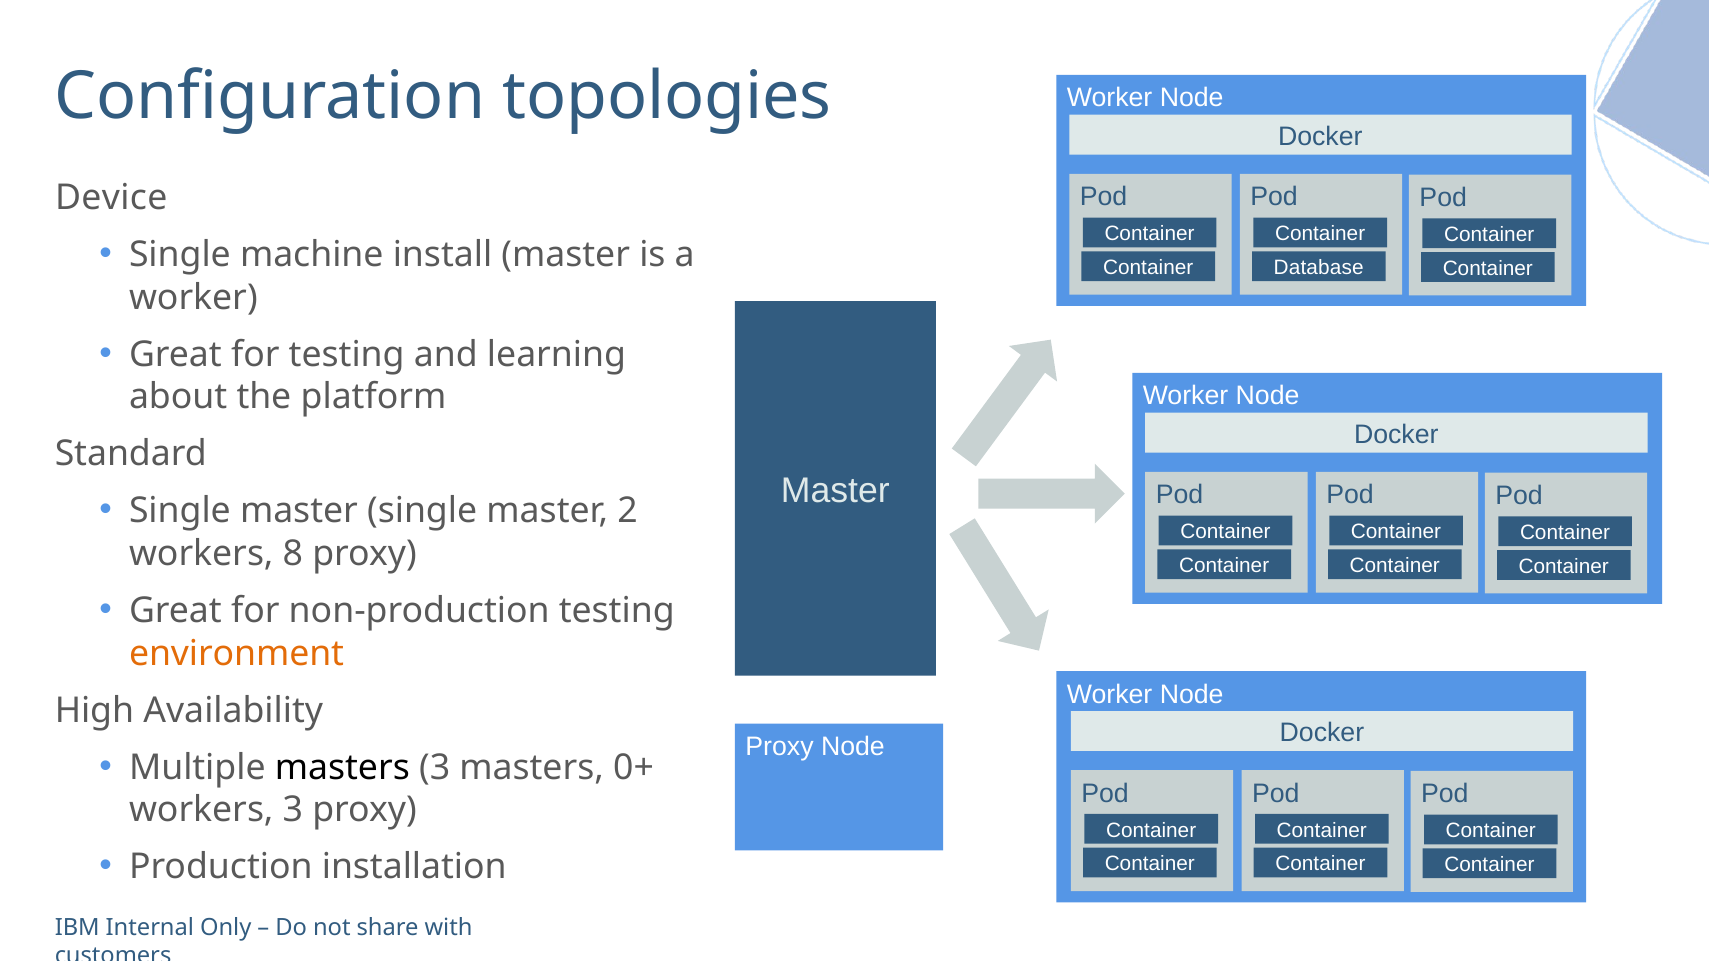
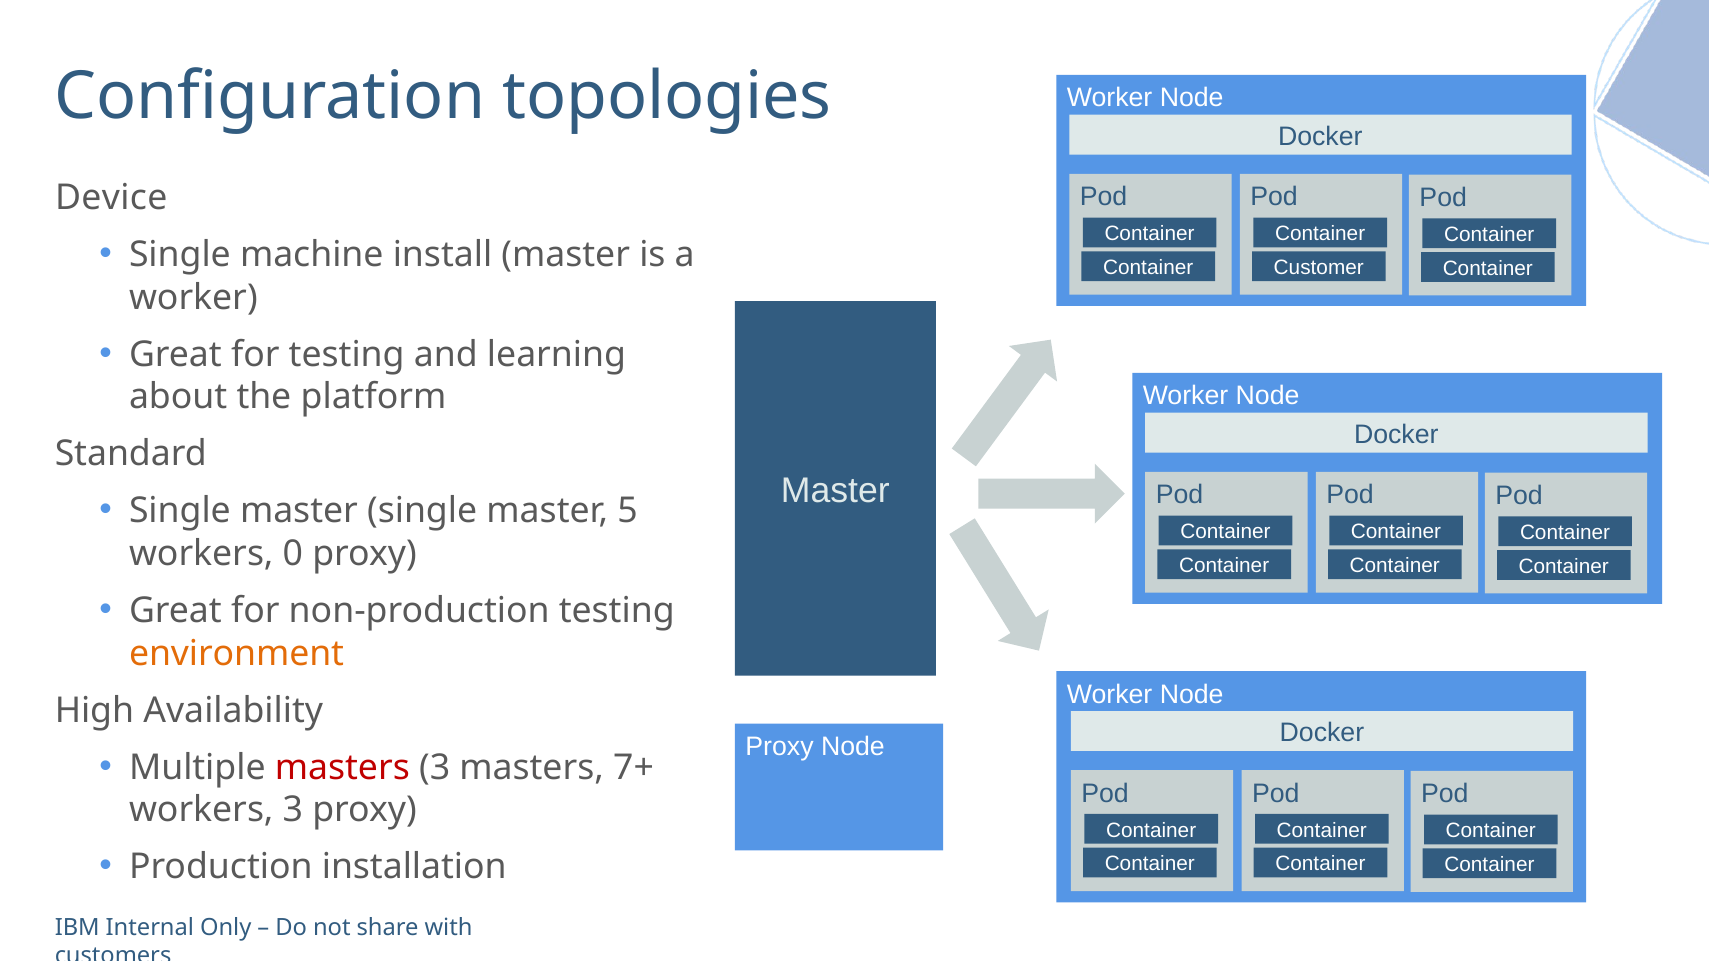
Database: Database -> Customer
2: 2 -> 5
8: 8 -> 0
masters at (342, 768) colour: black -> red
0+: 0+ -> 7+
